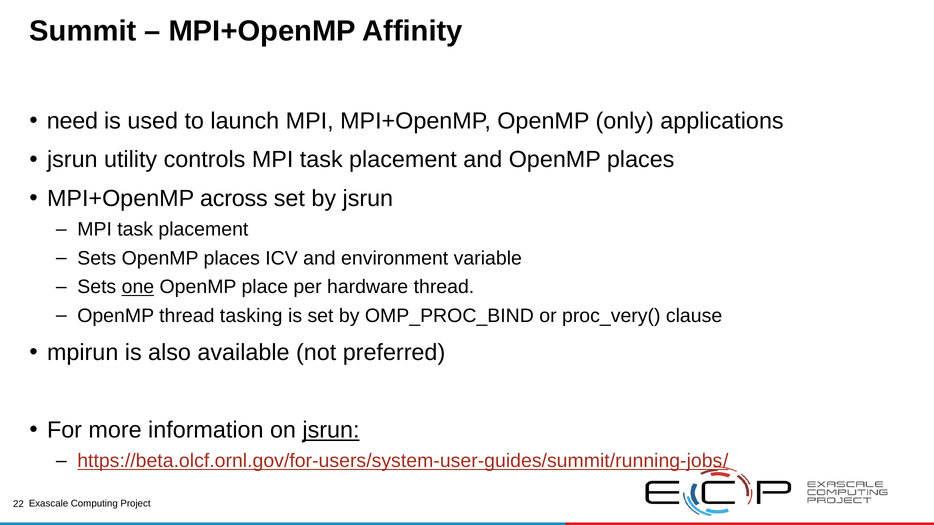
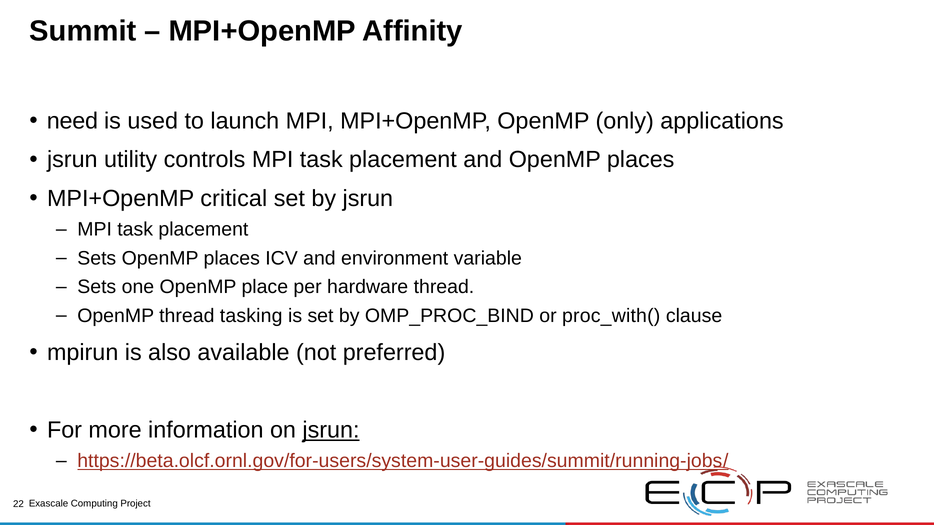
across: across -> critical
one underline: present -> none
proc_very(: proc_very( -> proc_with(
